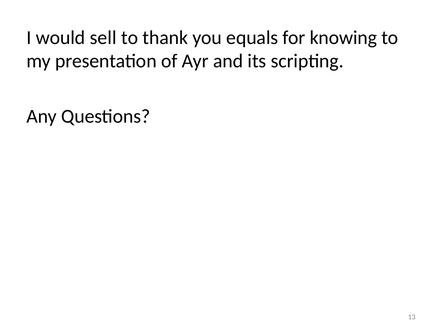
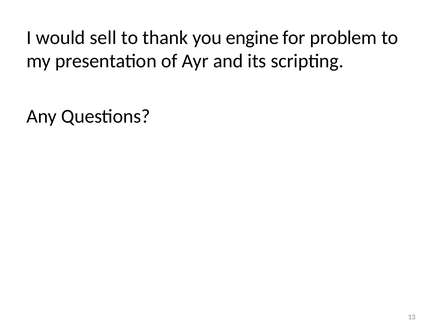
equals: equals -> engine
knowing: knowing -> problem
